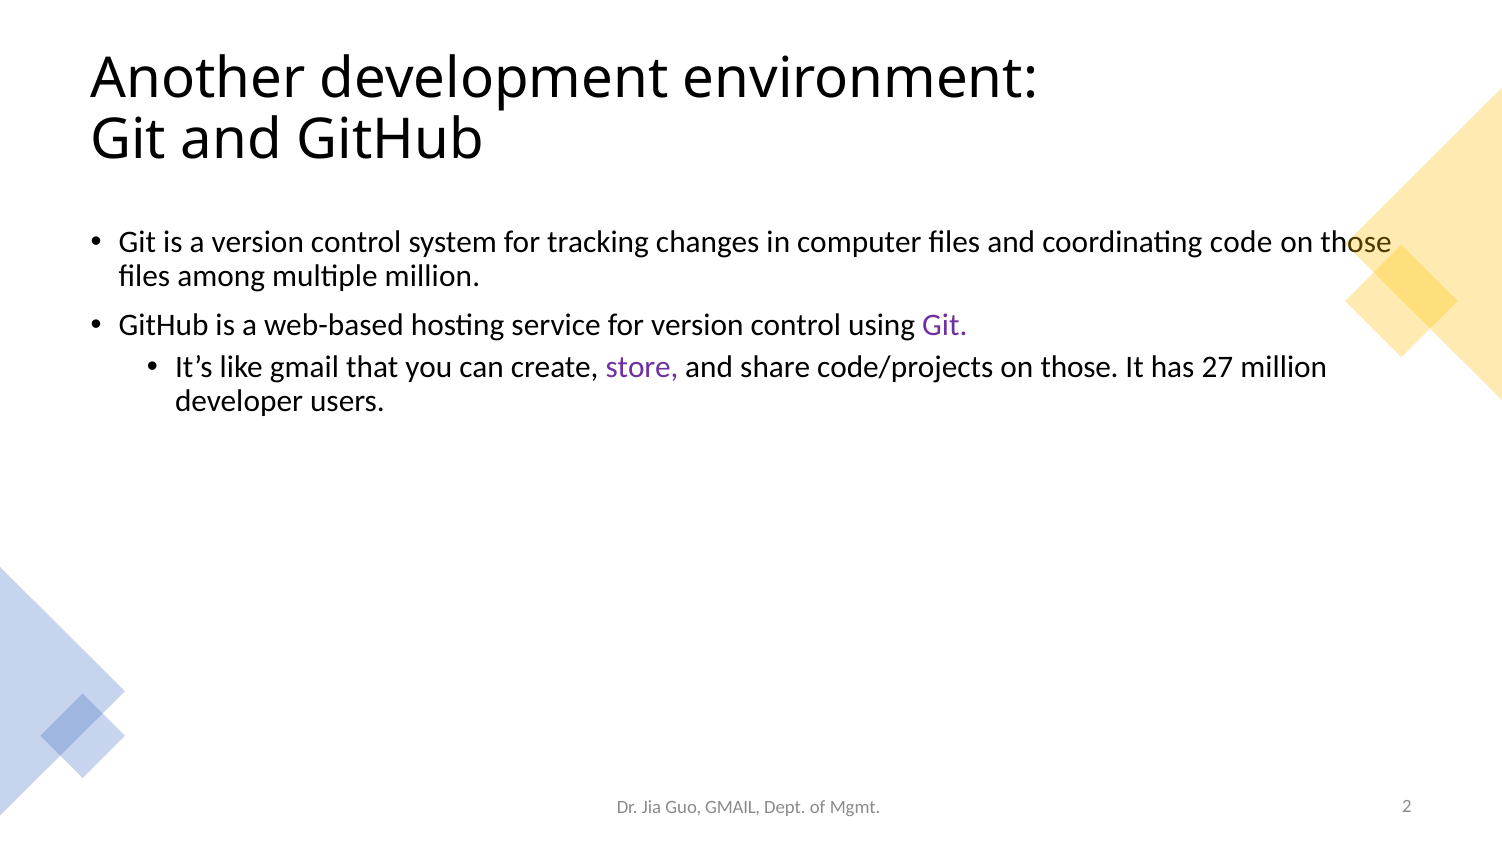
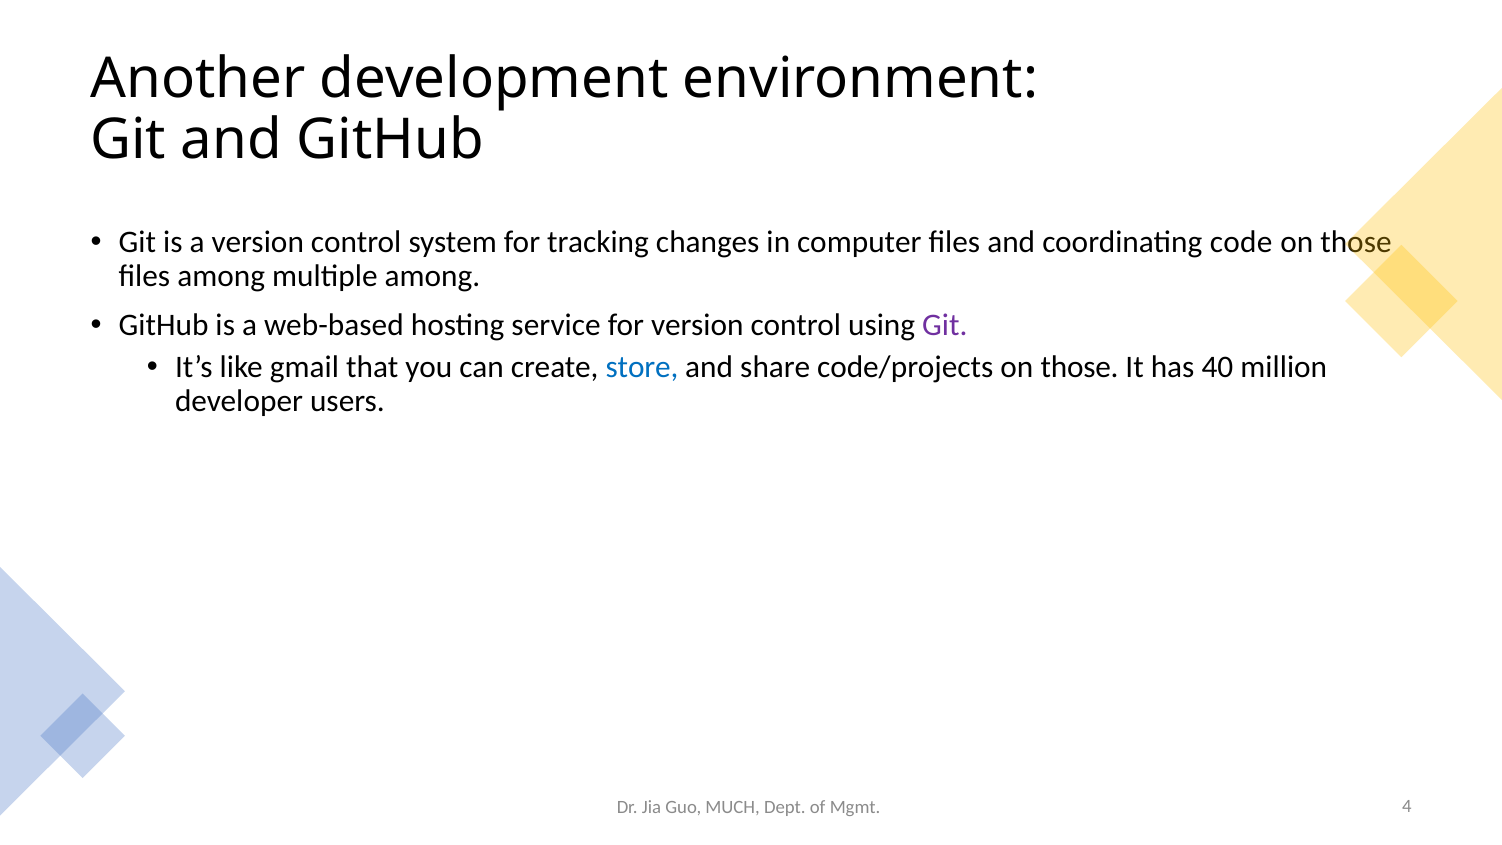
multiple million: million -> among
store colour: purple -> blue
27: 27 -> 40
Guo GMAIL: GMAIL -> MUCH
2: 2 -> 4
